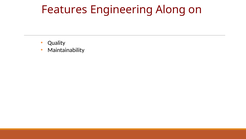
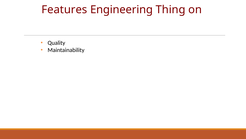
Along: Along -> Thing
